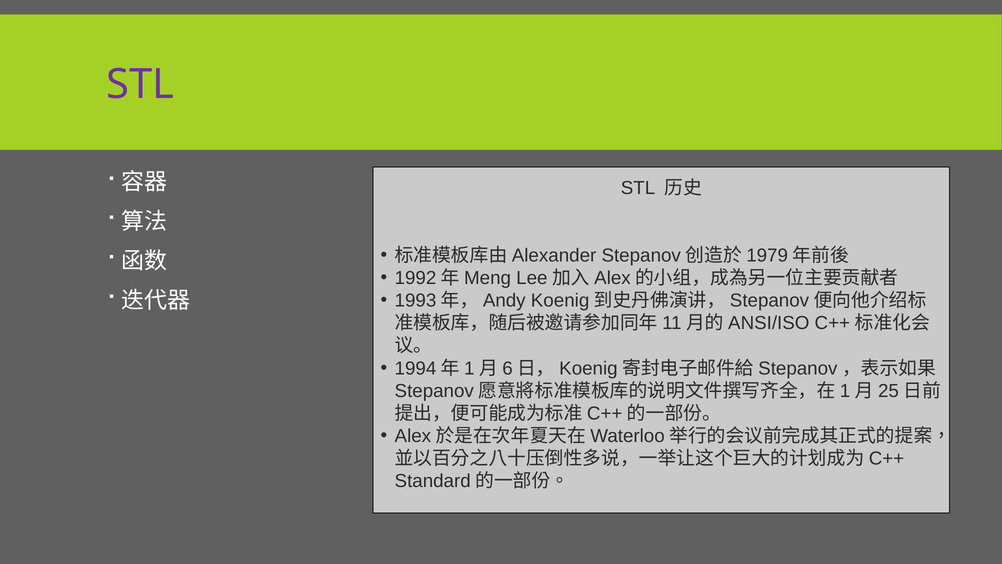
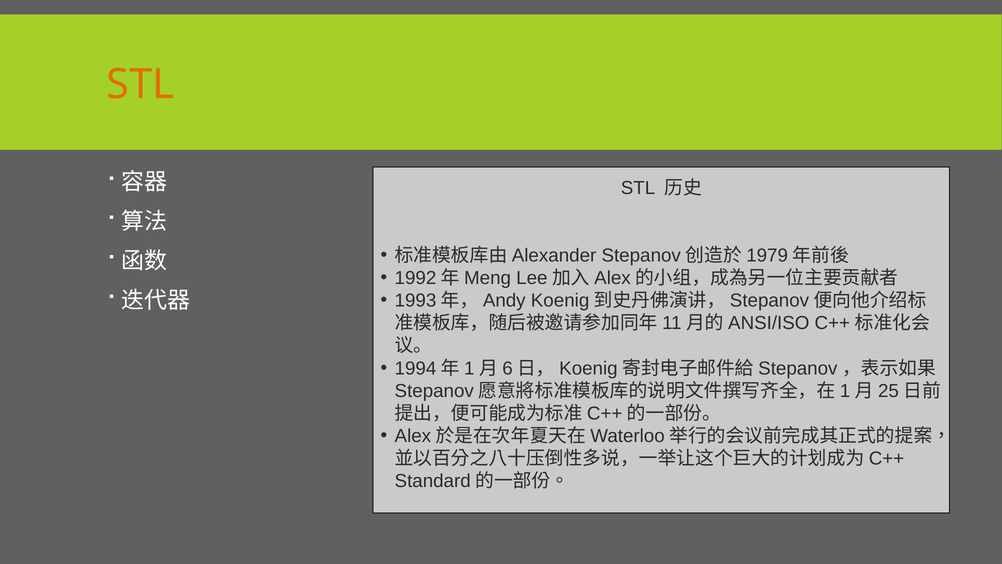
STL at (140, 84) colour: purple -> orange
